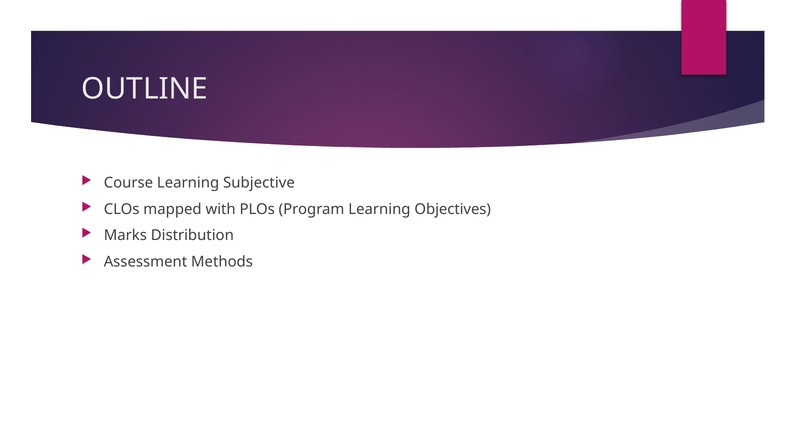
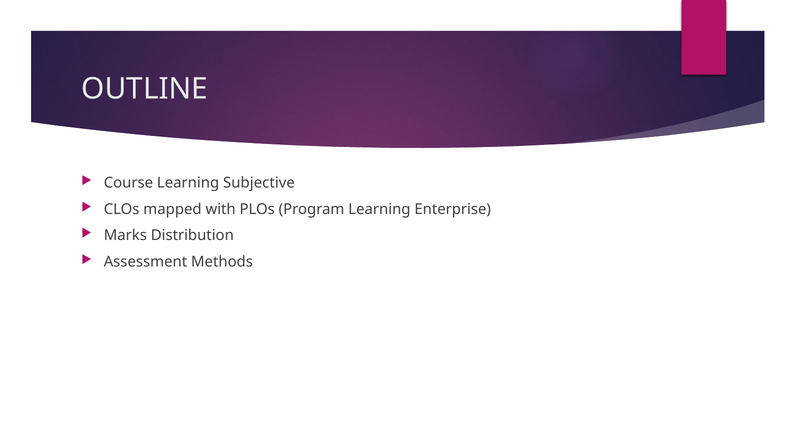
Objectives: Objectives -> Enterprise
